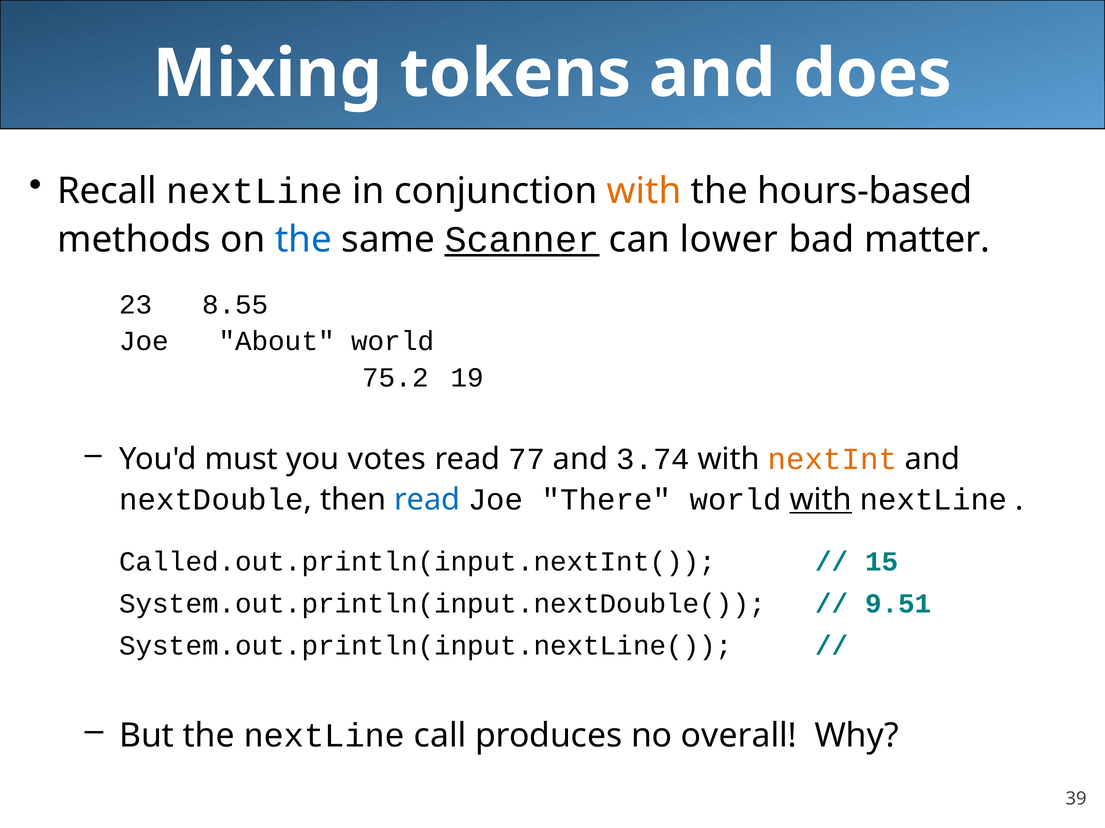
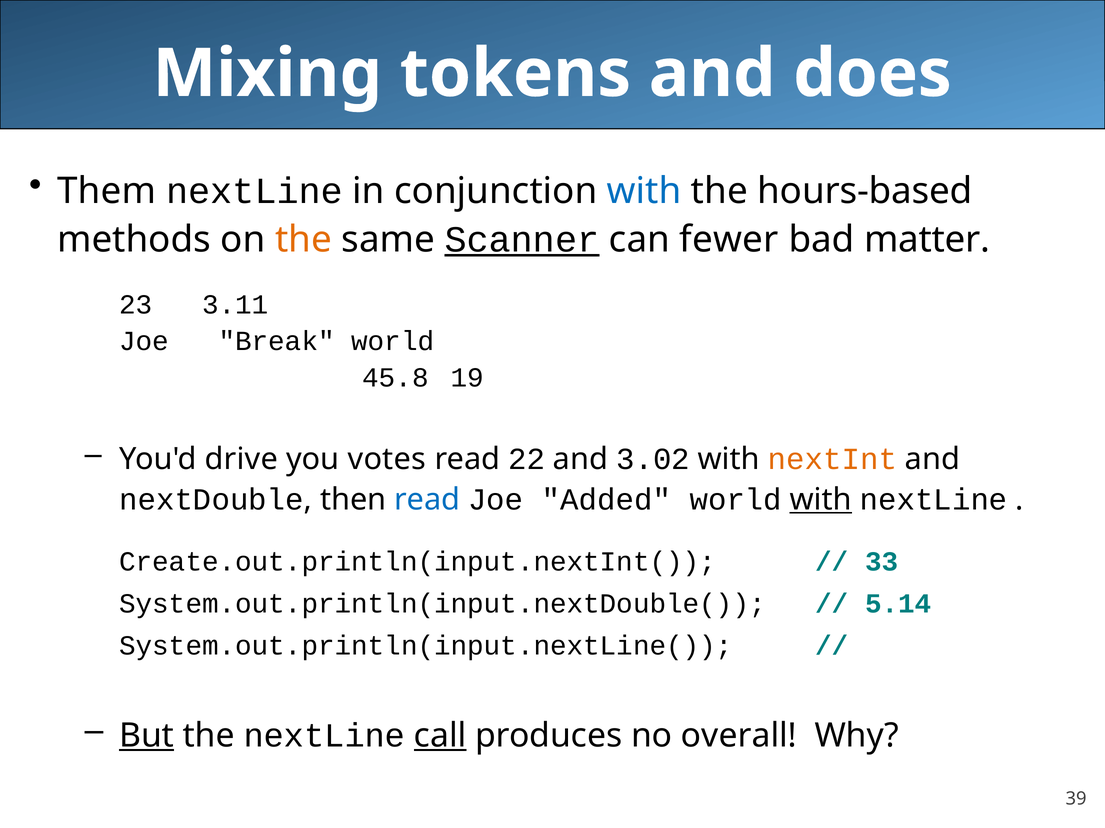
Recall: Recall -> Them
with at (644, 191) colour: orange -> blue
the at (303, 240) colour: blue -> orange
lower: lower -> fewer
8.55: 8.55 -> 3.11
About: About -> Break
75.2: 75.2 -> 45.8
must: must -> drive
77: 77 -> 22
3.74: 3.74 -> 3.02
There: There -> Added
Called.out.println(input.nextInt(: Called.out.println(input.nextInt( -> Create.out.println(input.nextInt(
15: 15 -> 33
9.51: 9.51 -> 5.14
But underline: none -> present
call underline: none -> present
